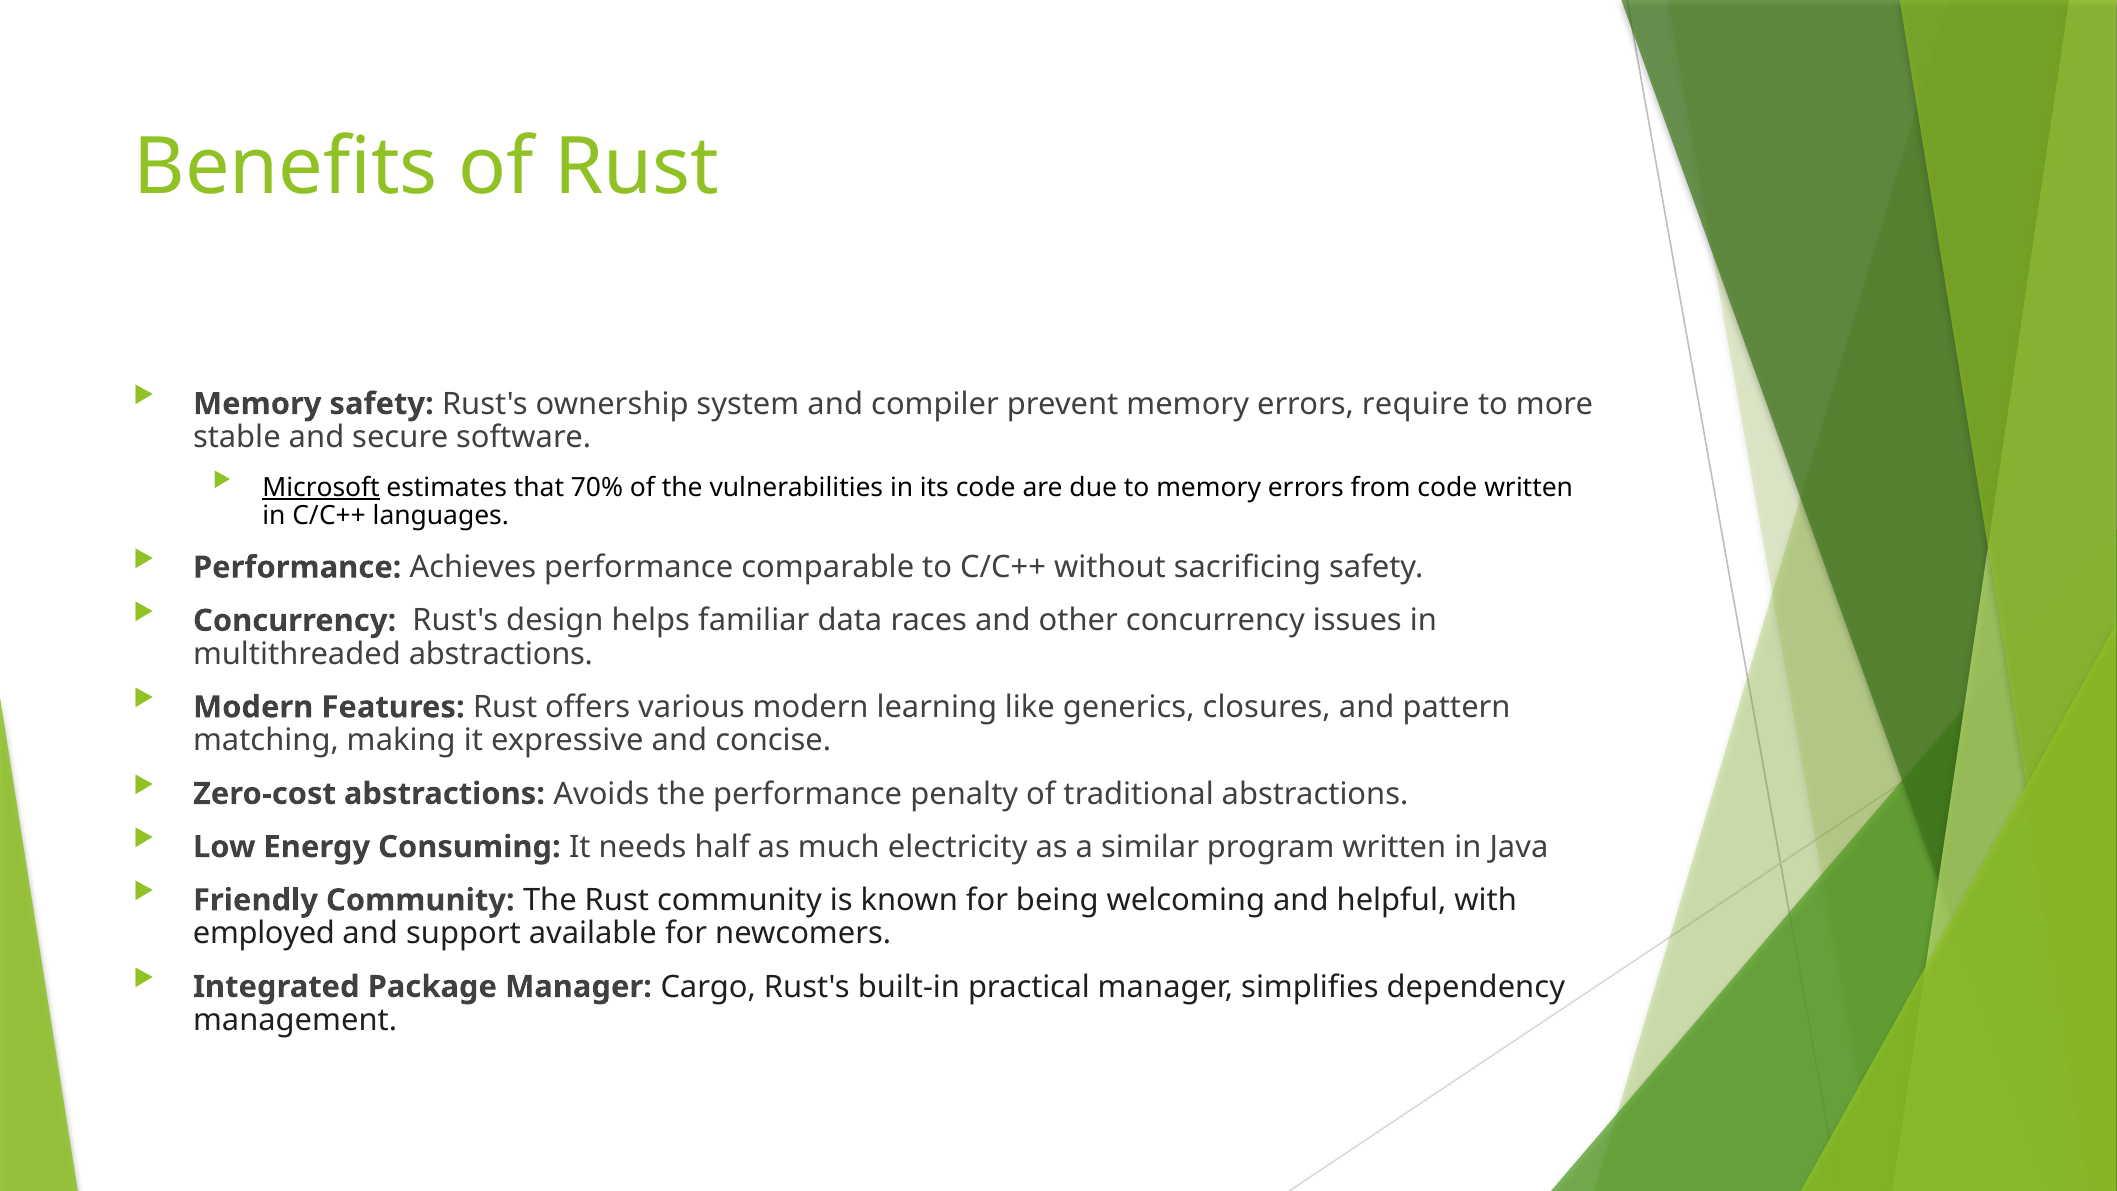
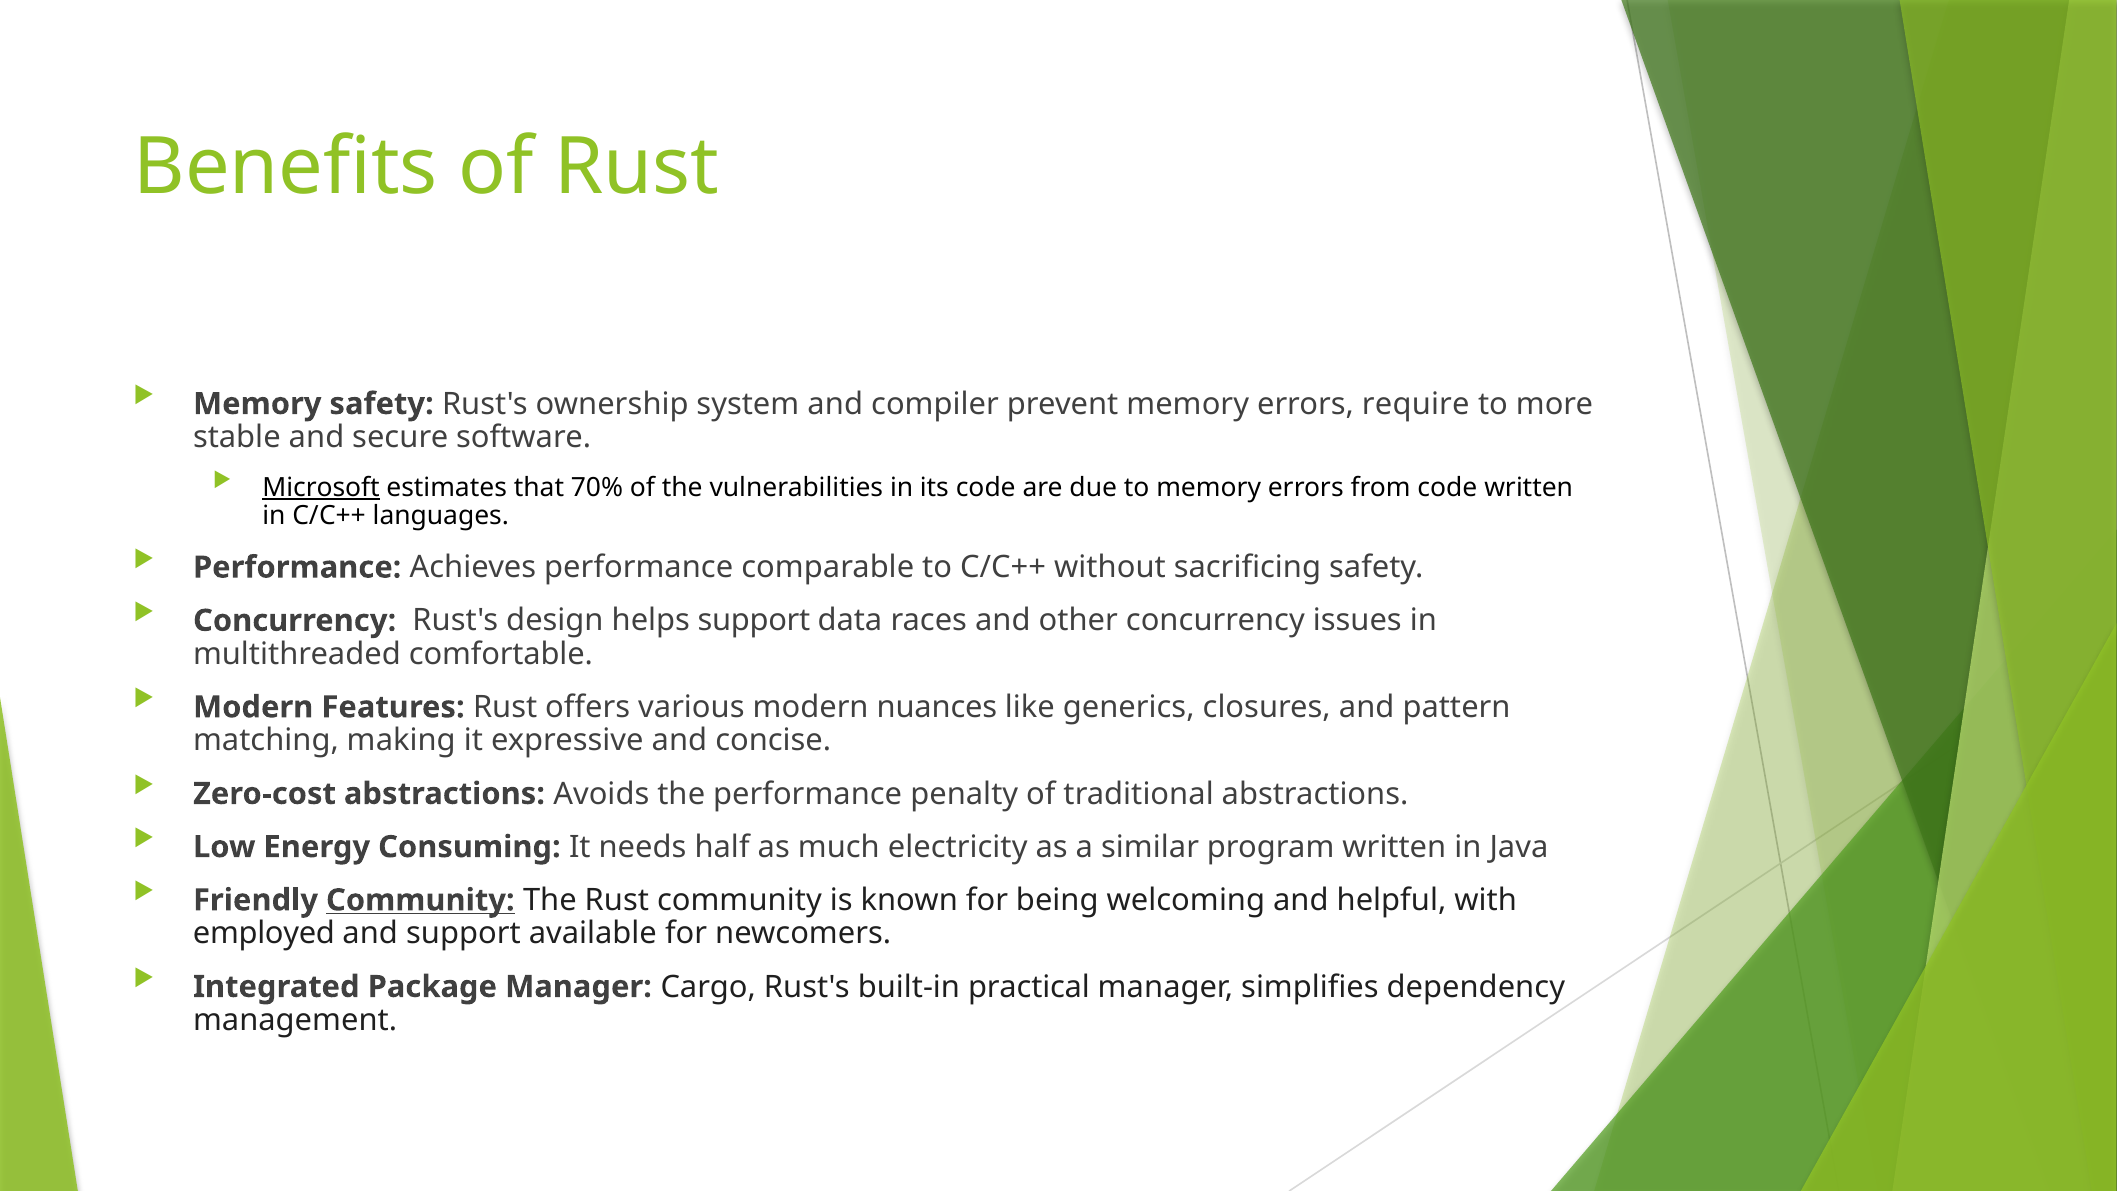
helps familiar: familiar -> support
multithreaded abstractions: abstractions -> comfortable
learning: learning -> nuances
Community at (420, 900) underline: none -> present
